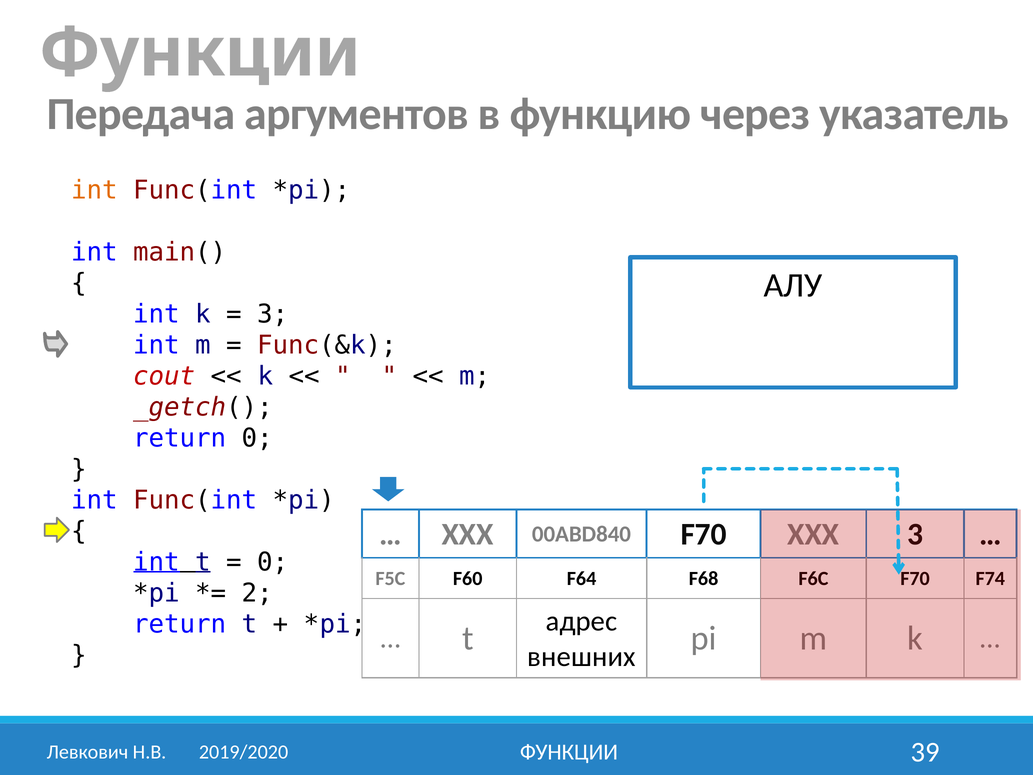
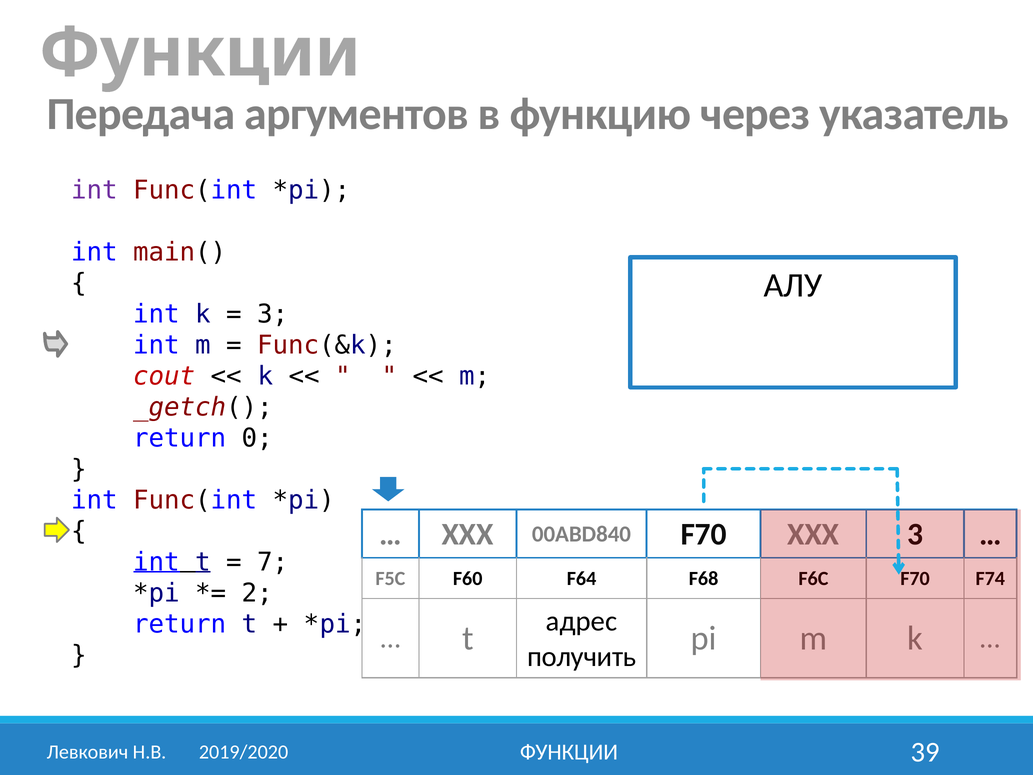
int at (94, 190) colour: orange -> purple
0 at (273, 562): 0 -> 7
внешних: внешних -> получить
